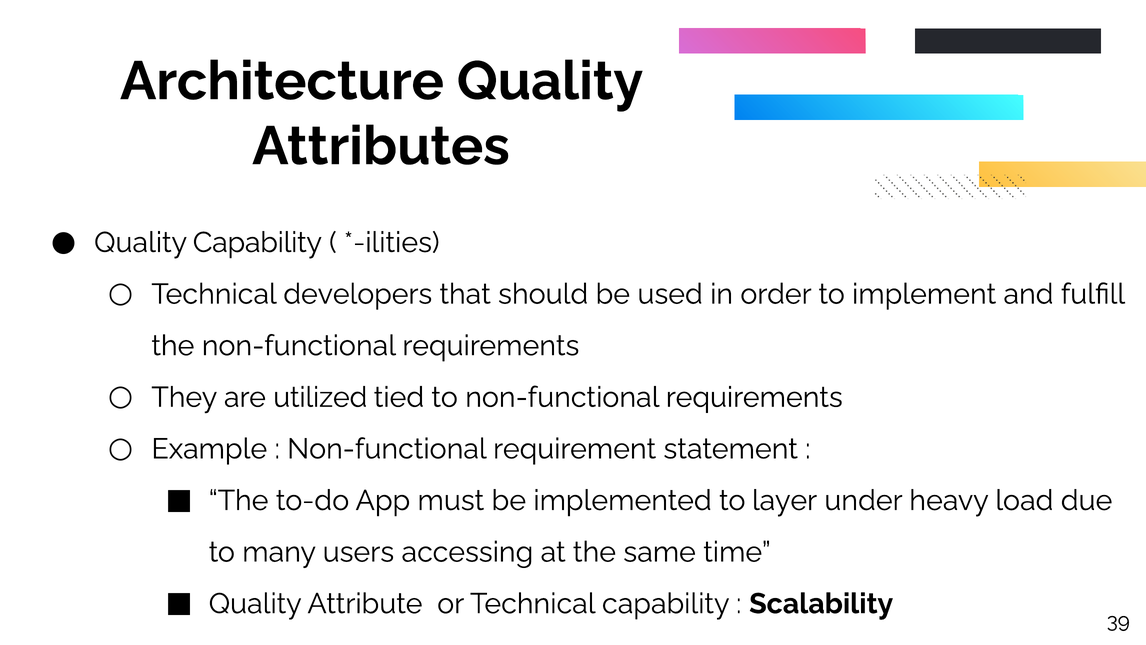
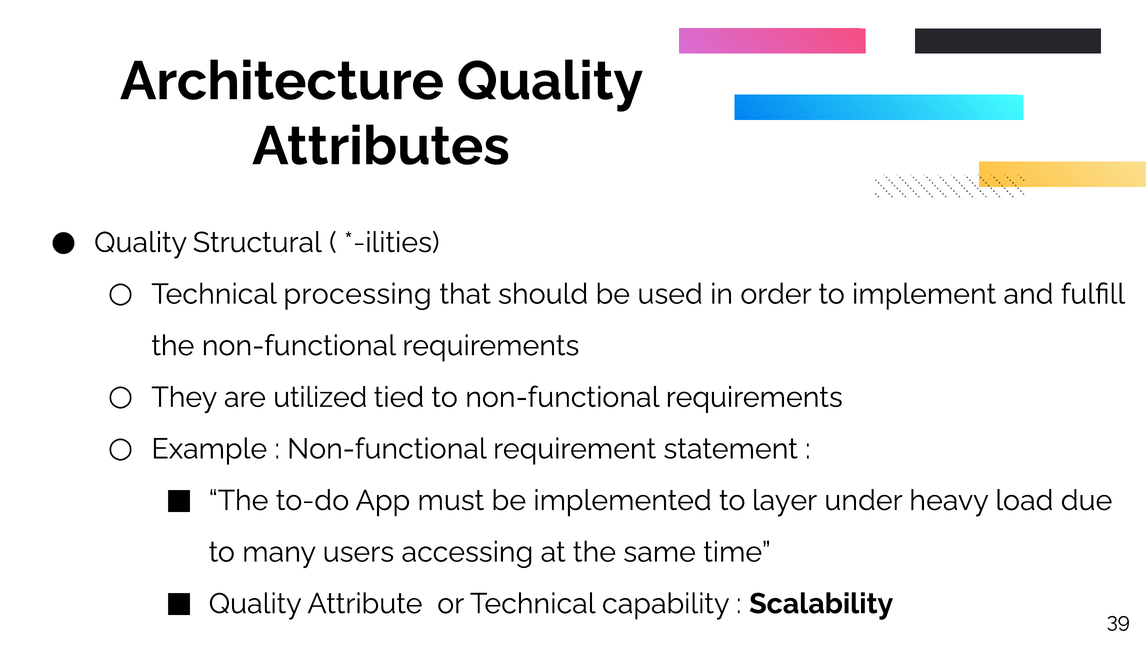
Quality Capability: Capability -> Structural
developers: developers -> processing
